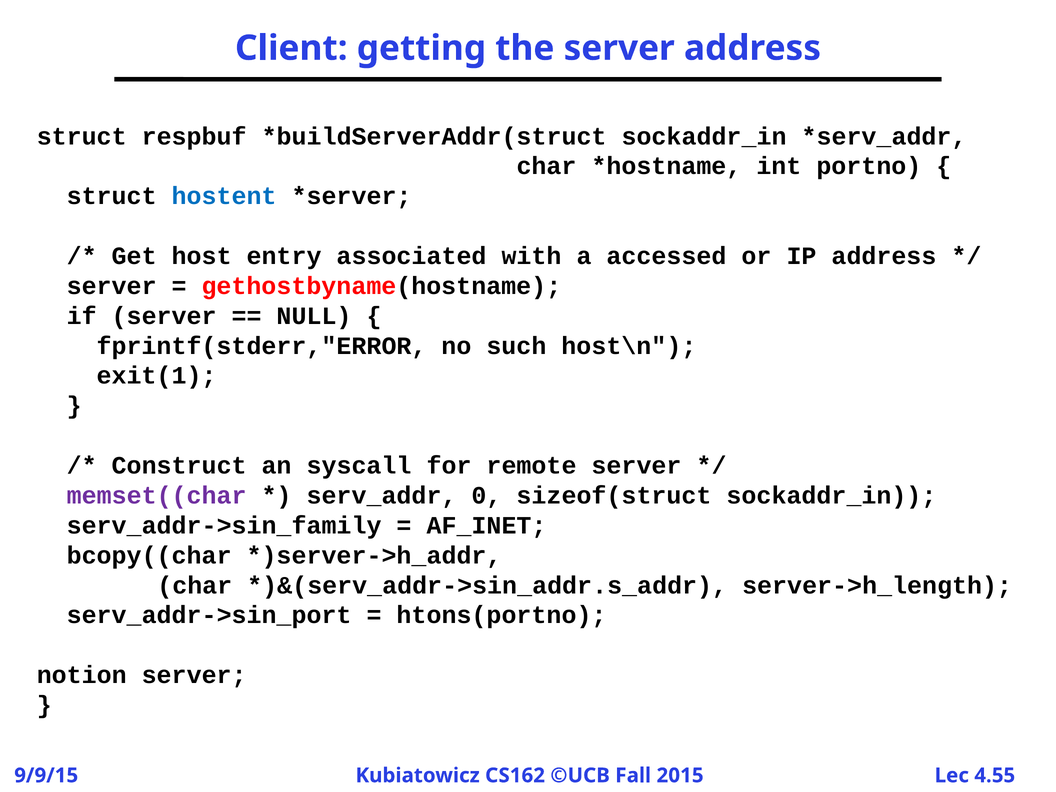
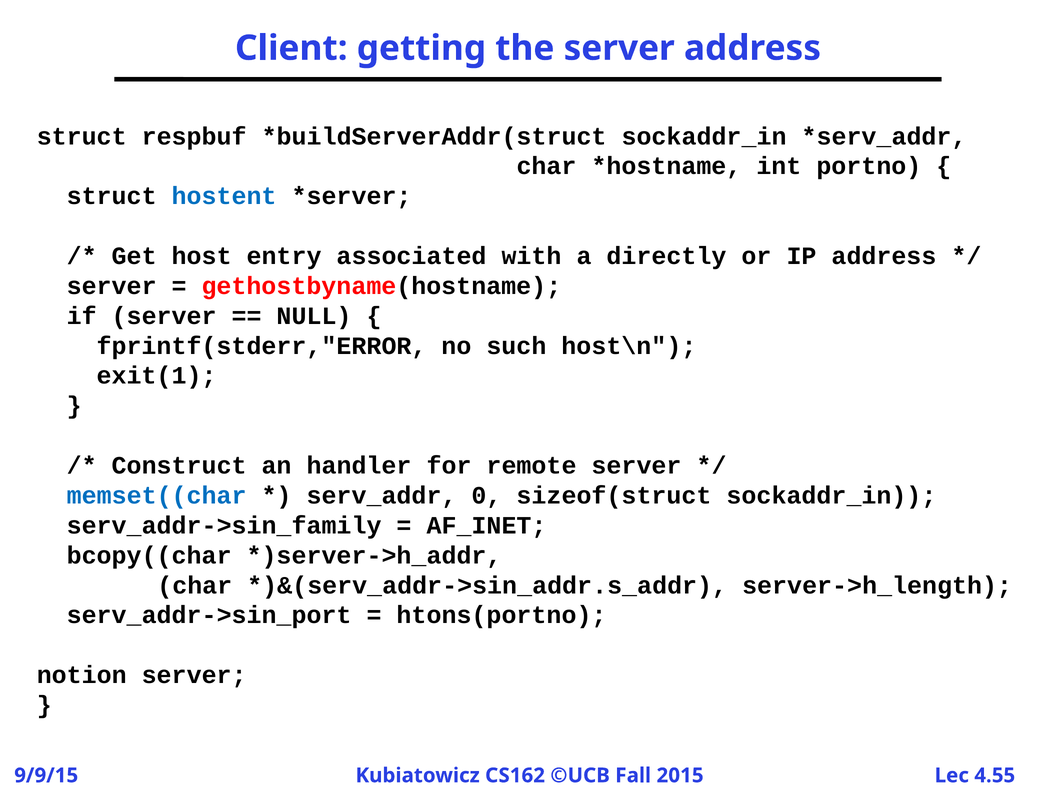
accessed: accessed -> directly
syscall: syscall -> handler
memset((char colour: purple -> blue
